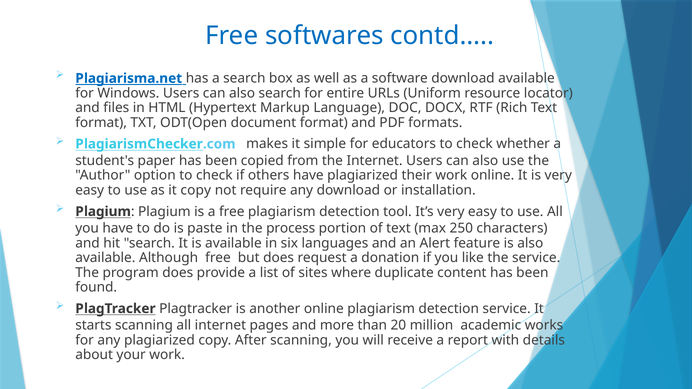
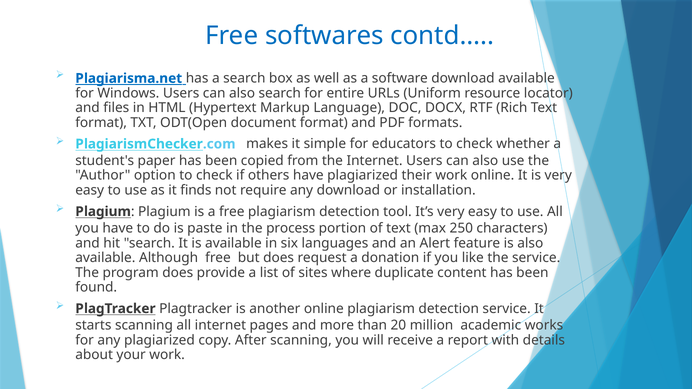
it copy: copy -> finds
